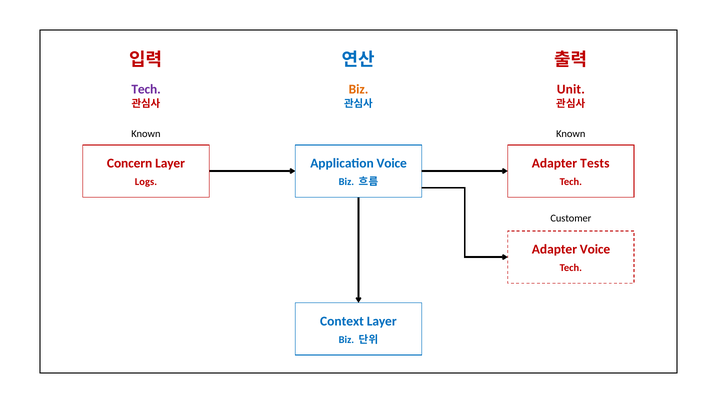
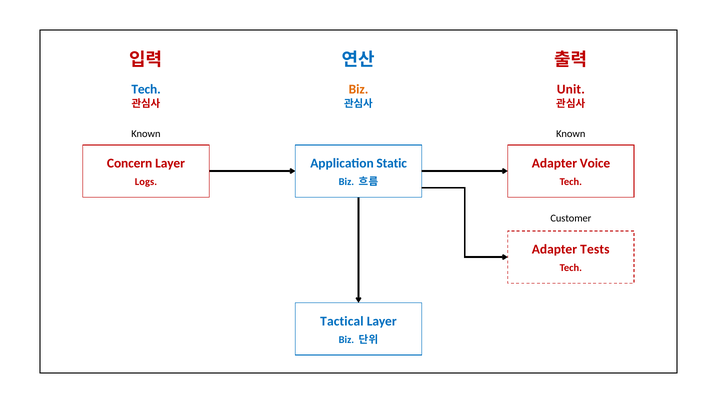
Tech at (146, 90) colour: purple -> blue
Application Voice: Voice -> Static
Tests: Tests -> Voice
Adapter Voice: Voice -> Tests
Context: Context -> Tactical
